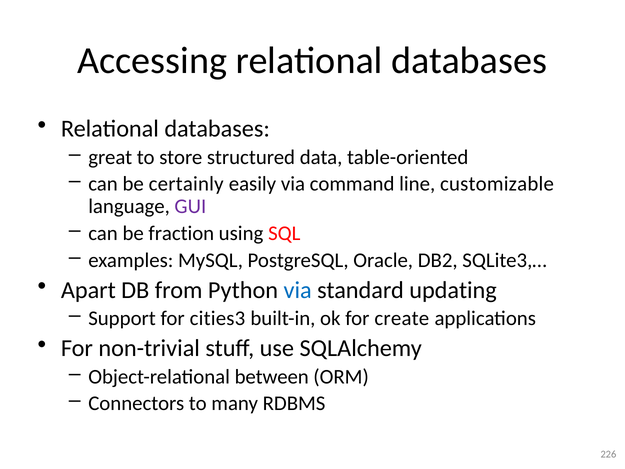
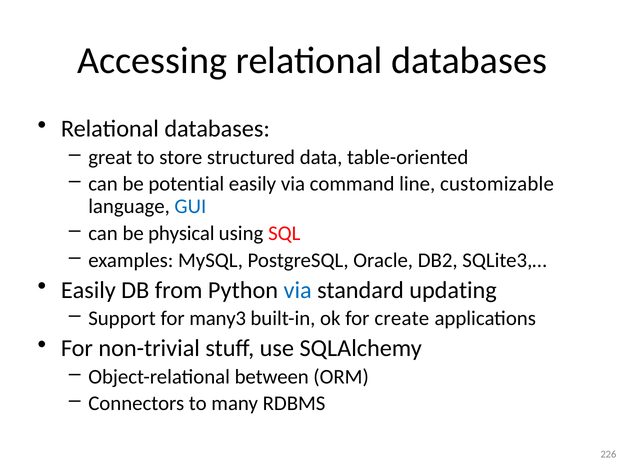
certainly: certainly -> potential
GUI colour: purple -> blue
fraction: fraction -> physical
Apart at (88, 290): Apart -> Easily
cities3: cities3 -> many3
